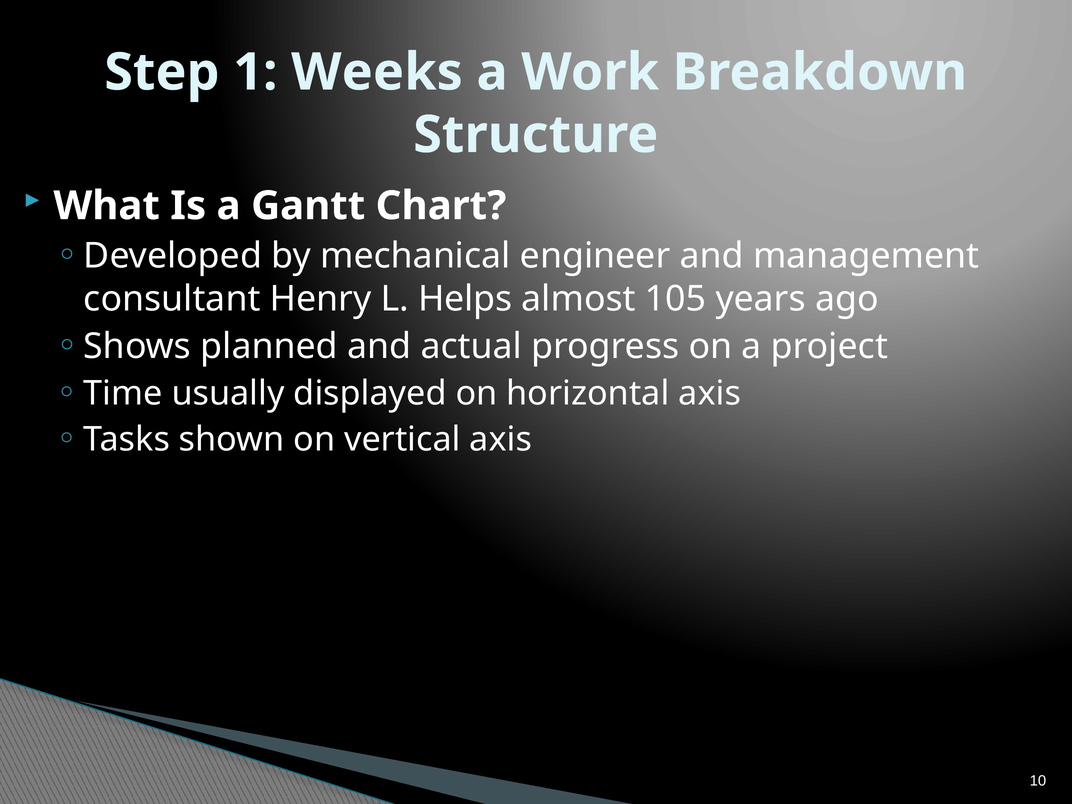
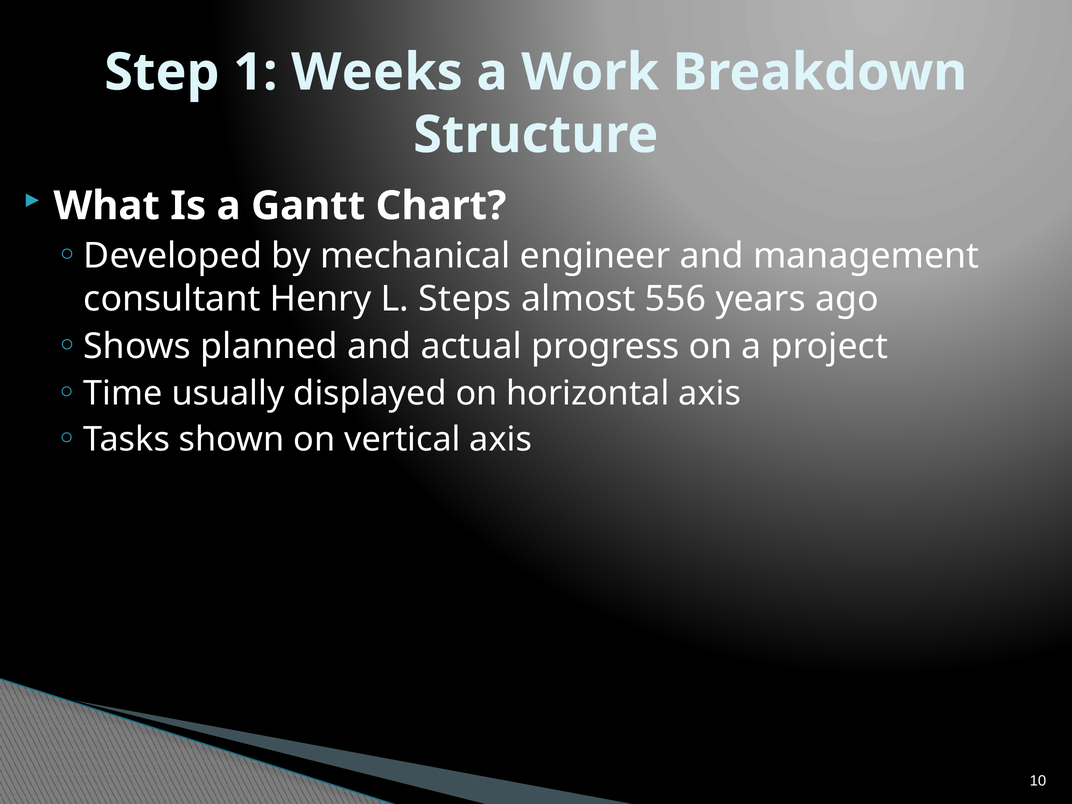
Helps: Helps -> Steps
105: 105 -> 556
